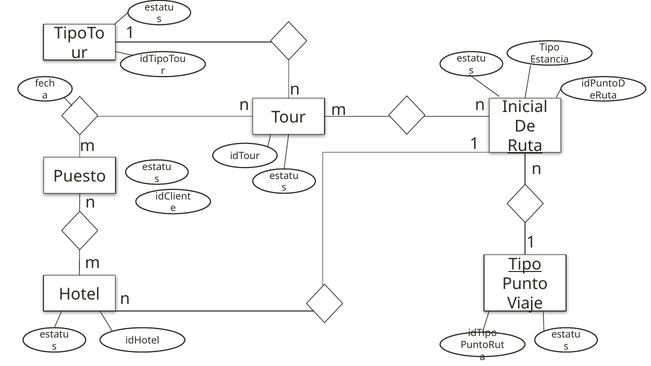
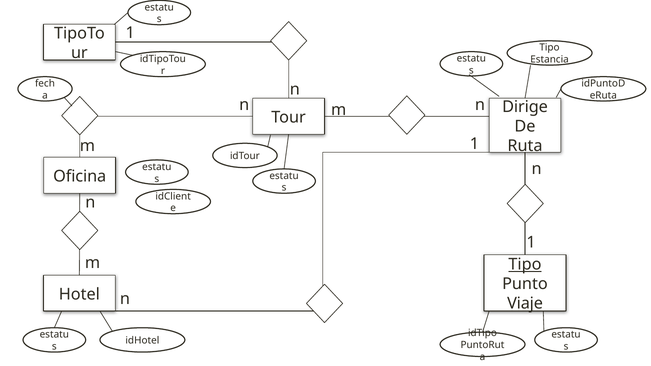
Inicial: Inicial -> Dirige
Ruta underline: present -> none
Puesto: Puesto -> Oficina
